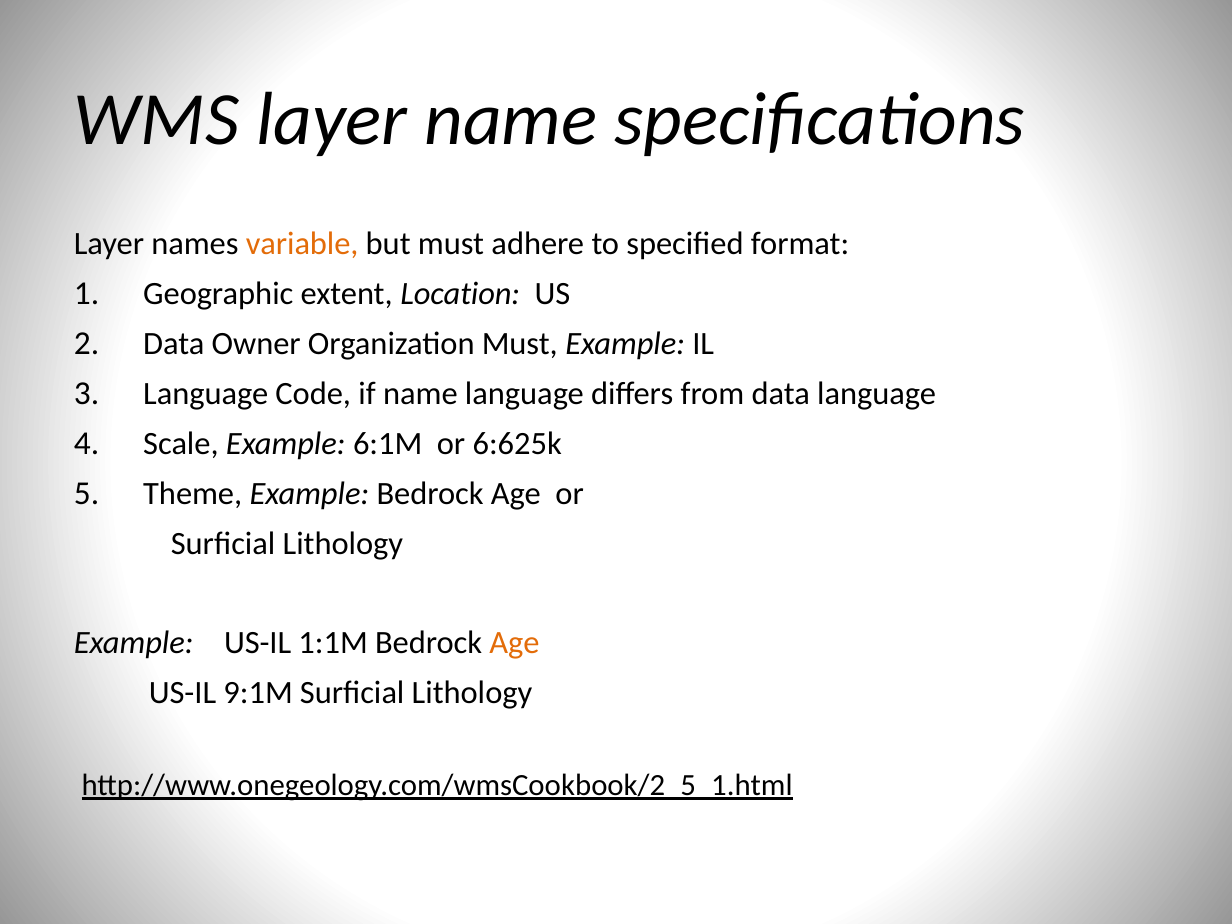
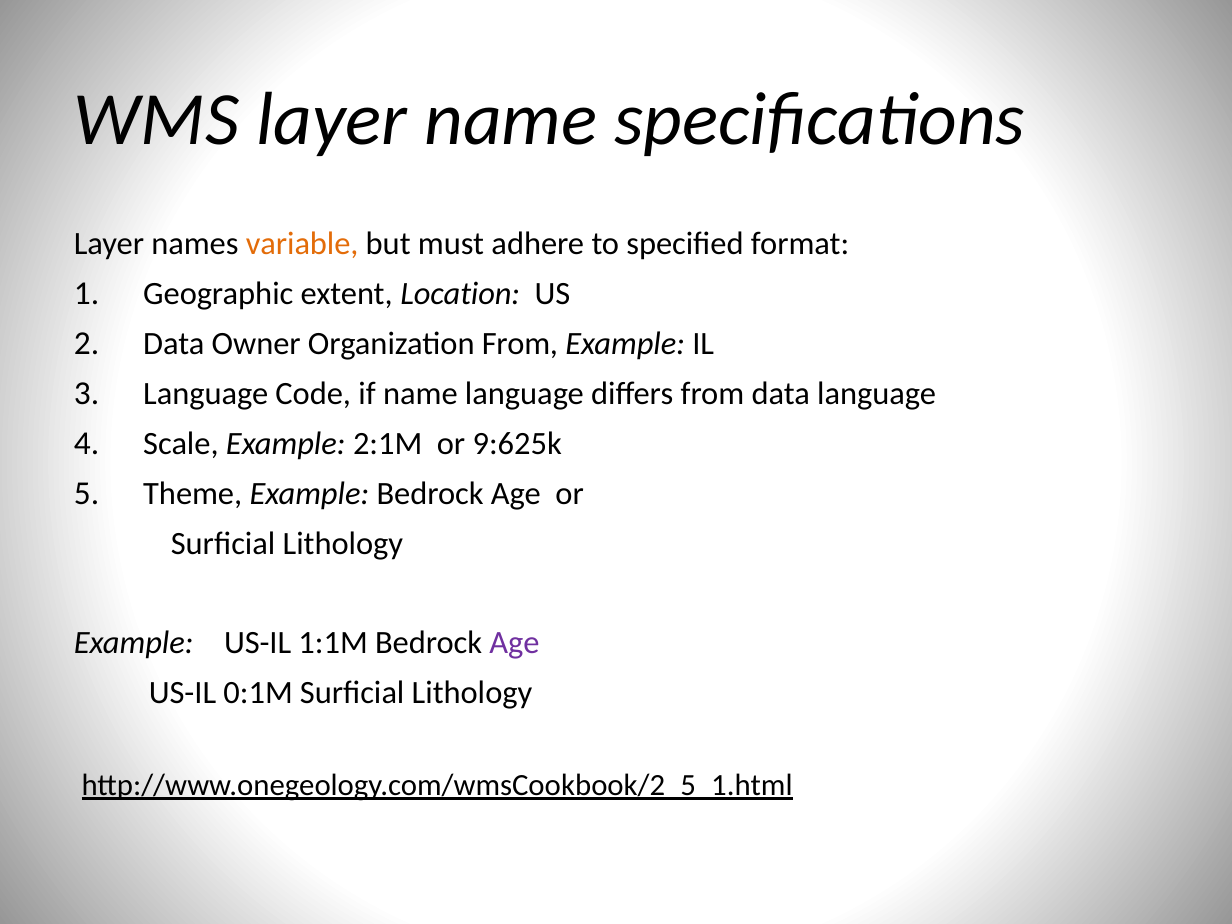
Organization Must: Must -> From
6:1M: 6:1M -> 2:1M
6:625k: 6:625k -> 9:625k
Age at (514, 643) colour: orange -> purple
9:1M: 9:1M -> 0:1M
